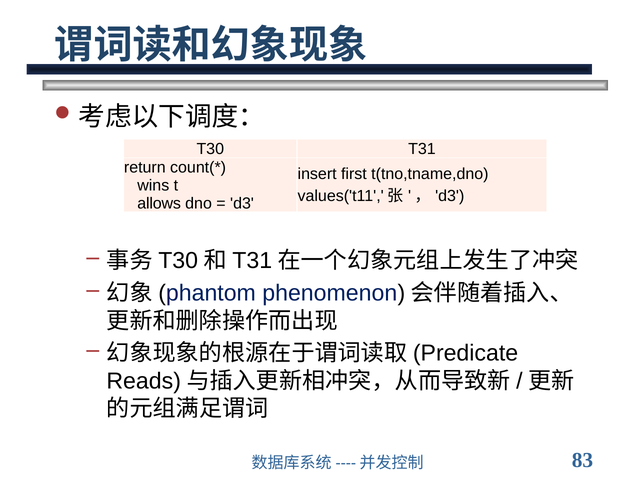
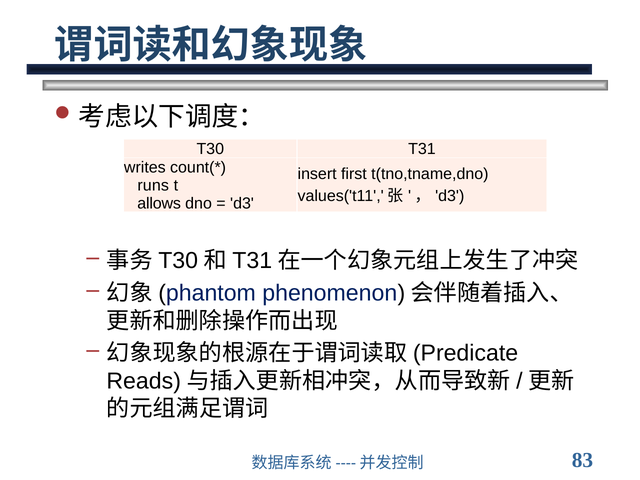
return: return -> writes
wins: wins -> runs
